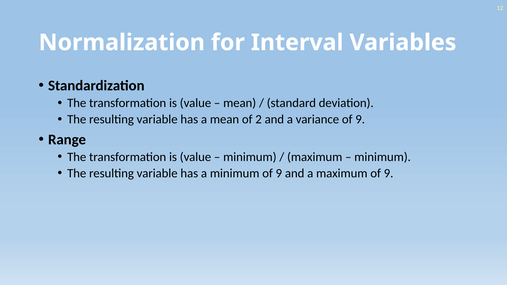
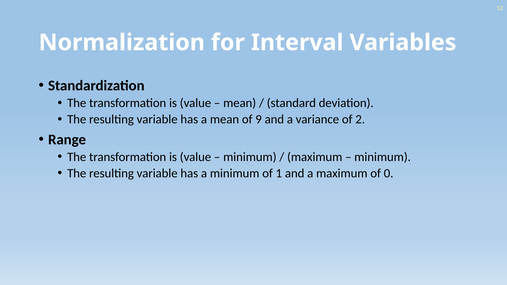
2: 2 -> 9
variance of 9: 9 -> 2
minimum of 9: 9 -> 1
maximum of 9: 9 -> 0
